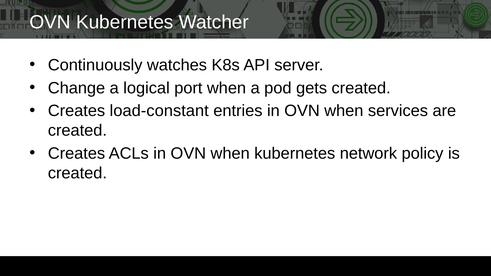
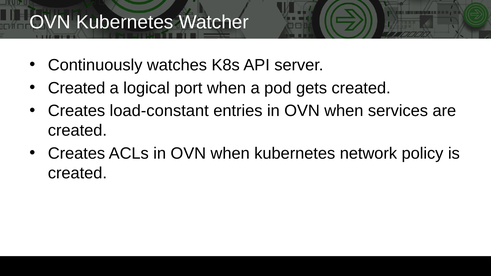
Change at (77, 88): Change -> Created
